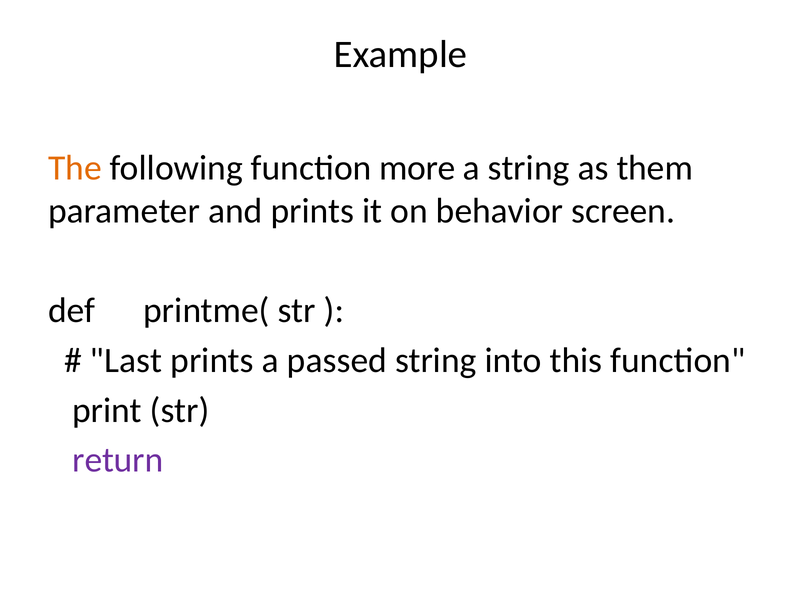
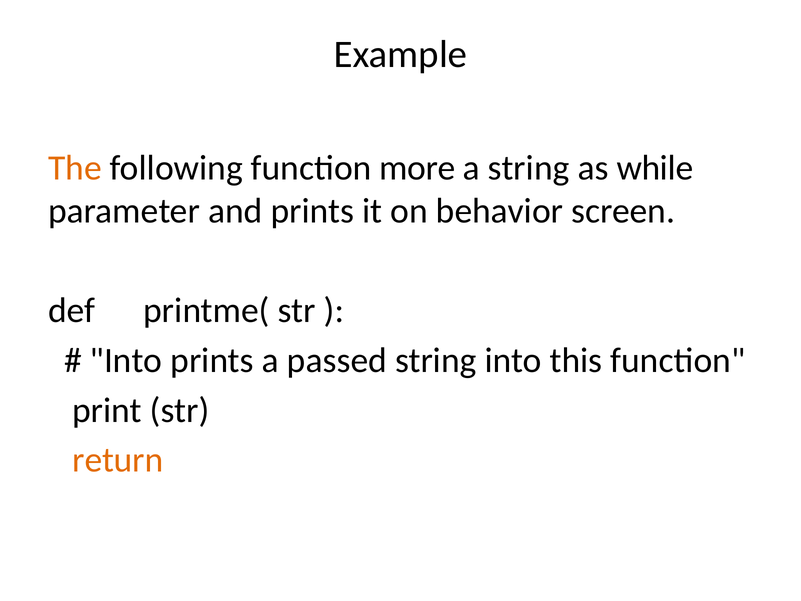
them: them -> while
Last at (126, 360): Last -> Into
return colour: purple -> orange
